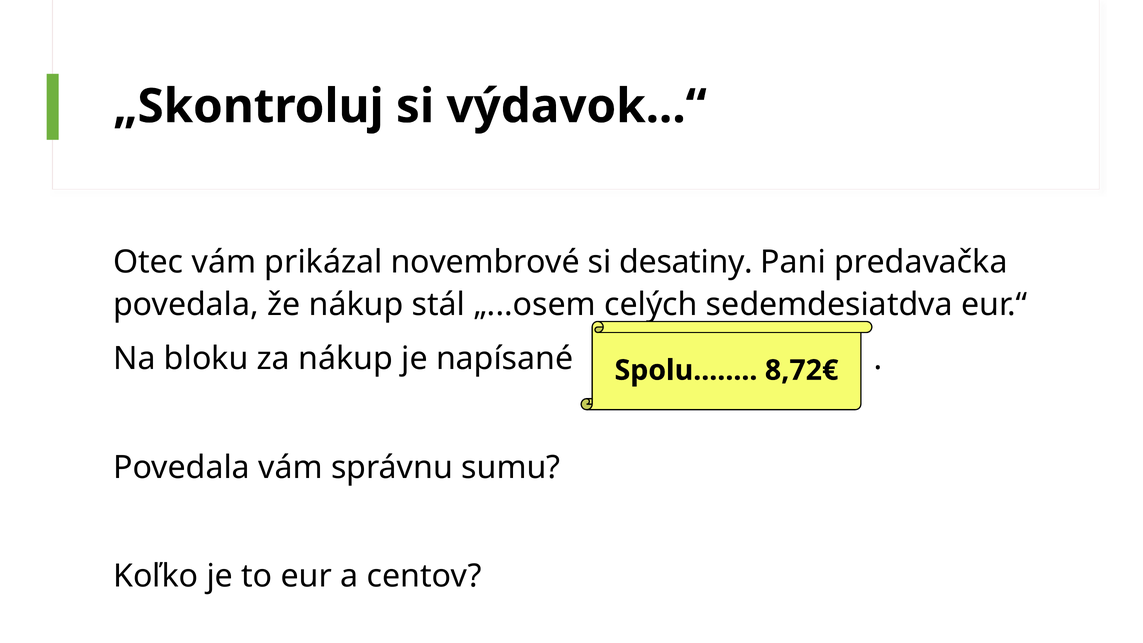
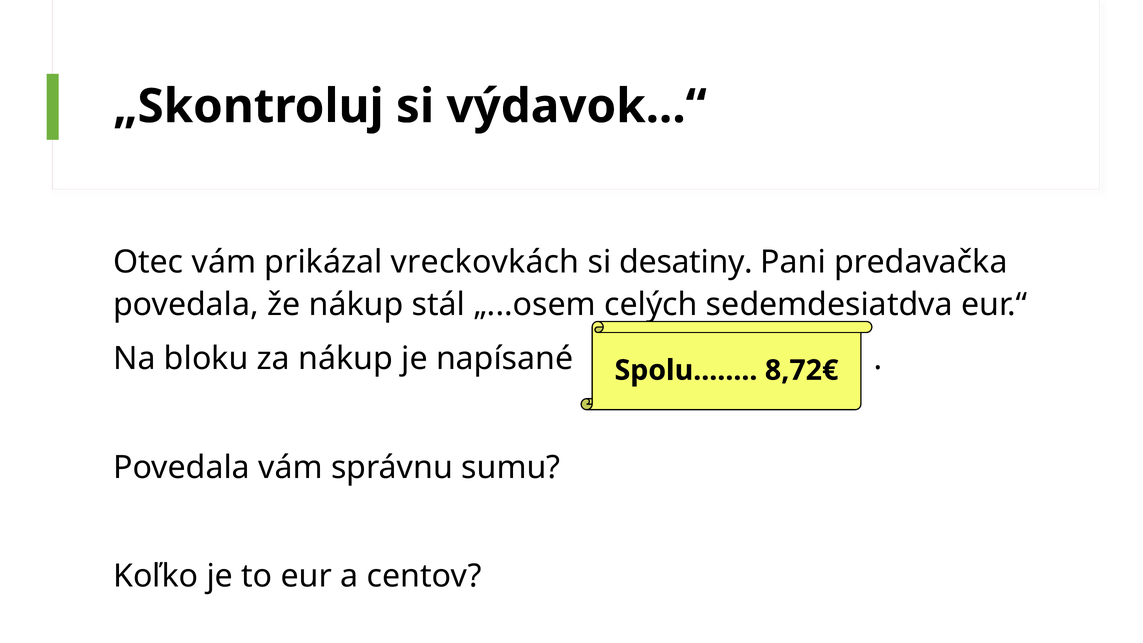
novembrové: novembrové -> vreckovkách
